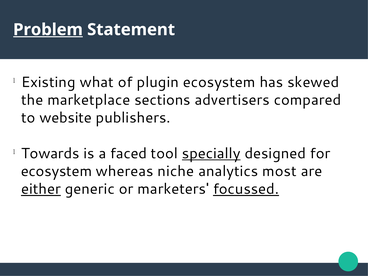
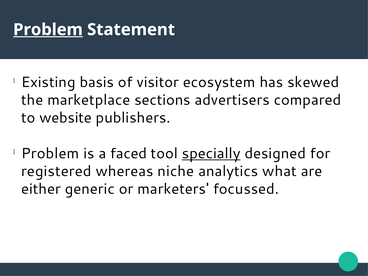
what: what -> basis
plugin: plugin -> visitor
Towards at (50, 153): Towards -> Problem
ecosystem at (56, 171): ecosystem -> registered
most: most -> what
either underline: present -> none
focussed underline: present -> none
